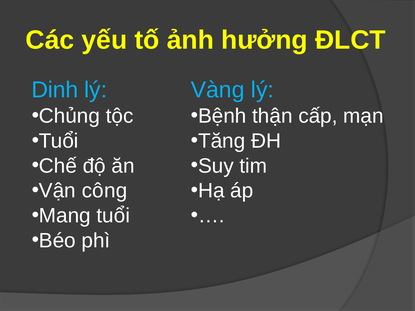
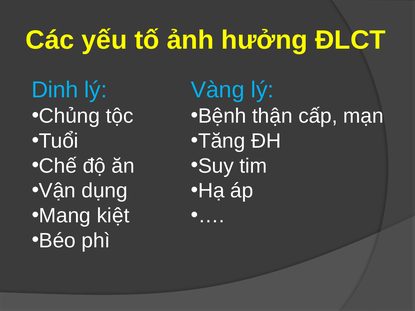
công: công -> dụng
Mang tuổi: tuổi -> kiệt
